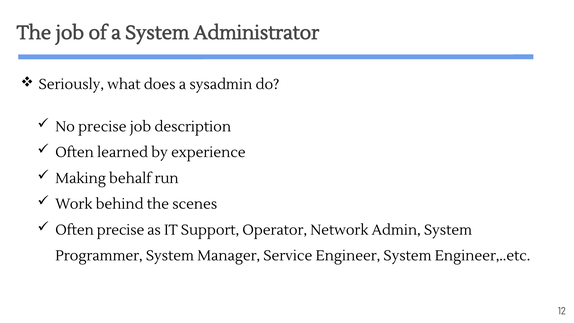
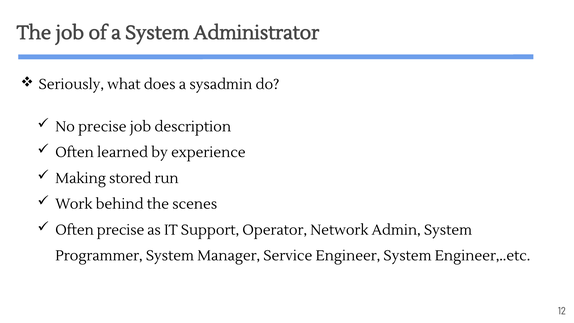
behalf: behalf -> stored
